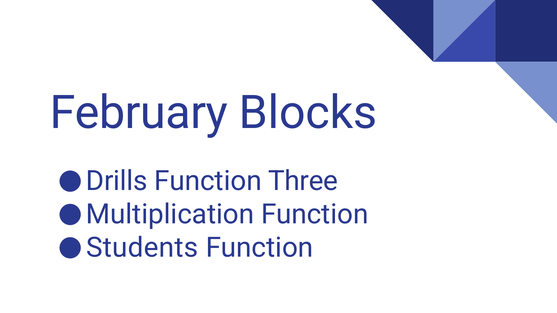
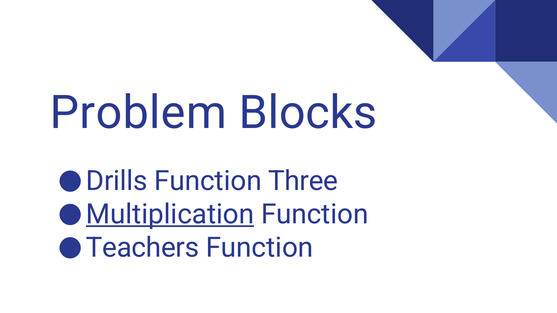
February: February -> Problem
Multiplication underline: none -> present
Students: Students -> Teachers
